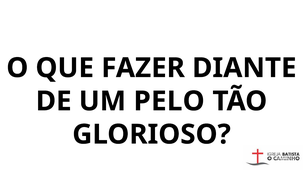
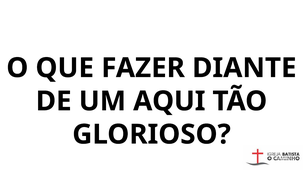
PELO: PELO -> AQUI
